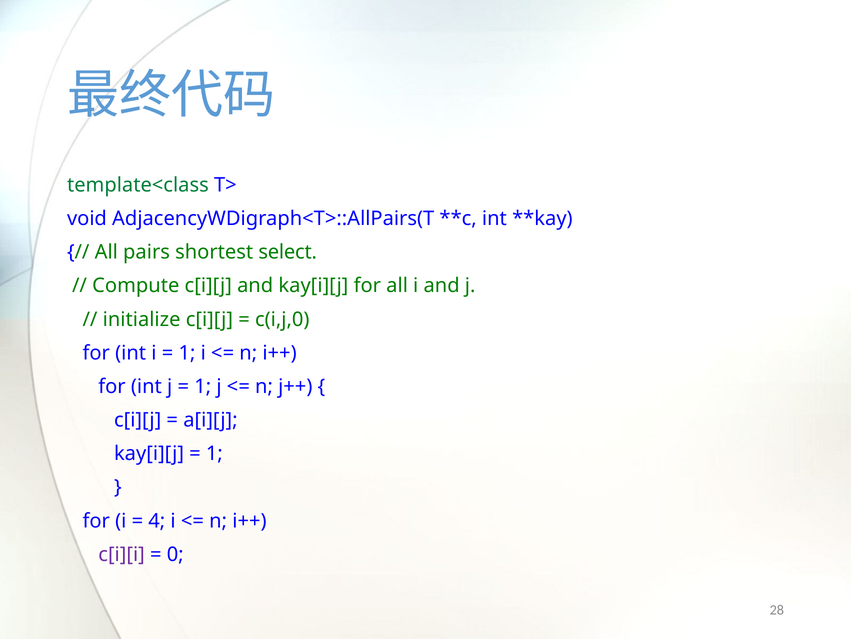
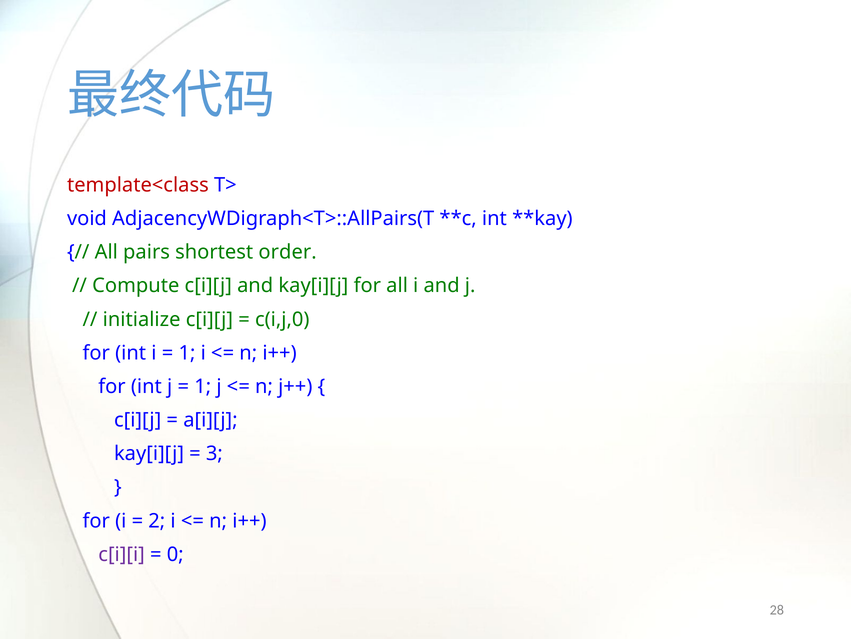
template<class colour: green -> red
select: select -> order
1 at (214, 453): 1 -> 3
4: 4 -> 2
